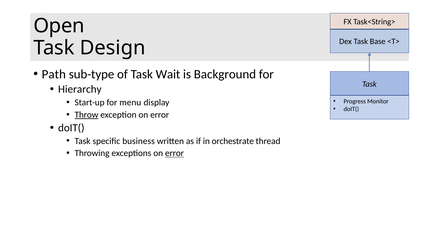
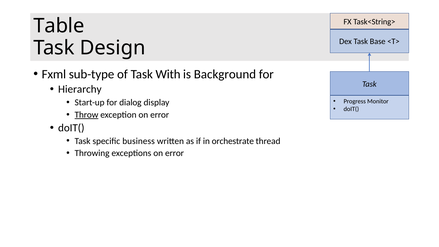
Open: Open -> Table
Path: Path -> Fxml
Wait: Wait -> With
menu: menu -> dialog
error at (175, 153) underline: present -> none
